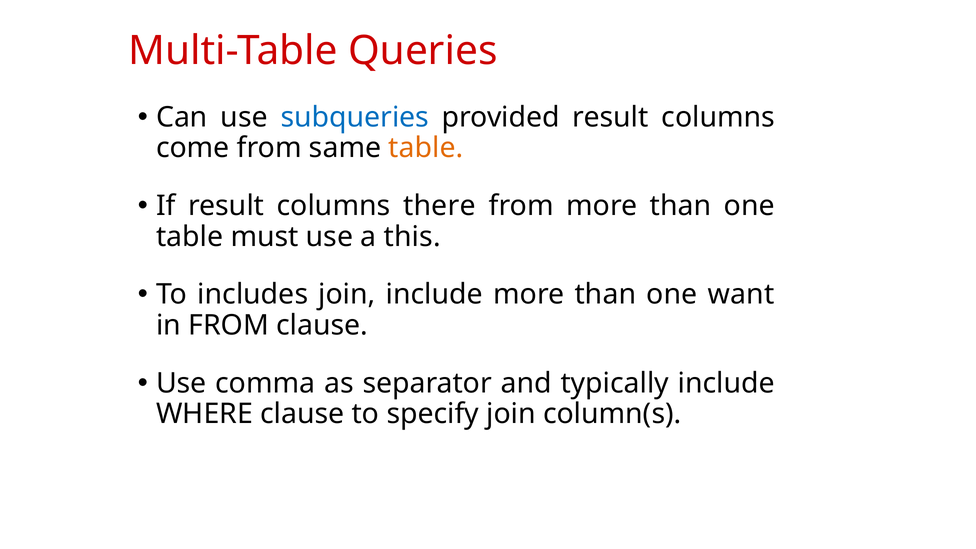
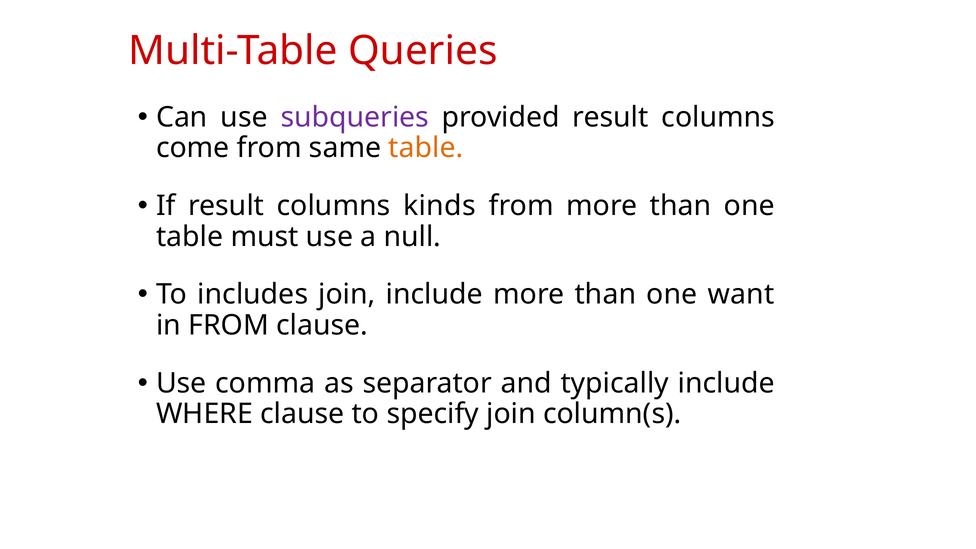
subqueries colour: blue -> purple
there: there -> kinds
this: this -> null
